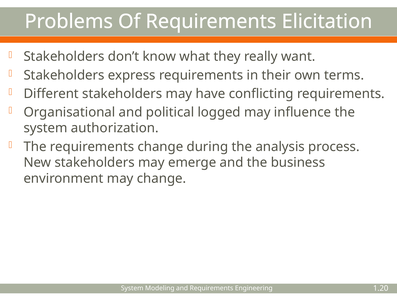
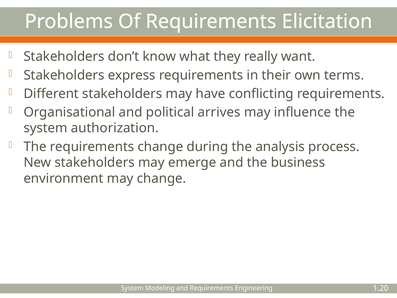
logged: logged -> arrives
